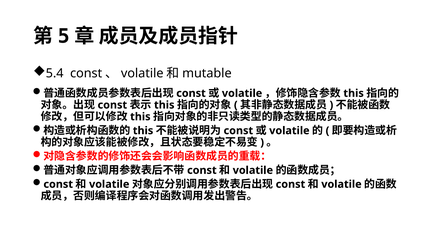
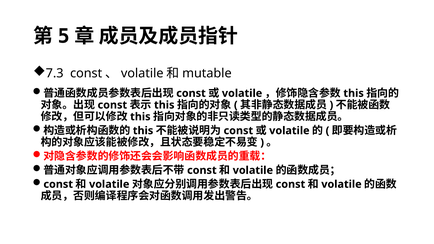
5.4: 5.4 -> 7.3
